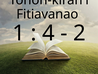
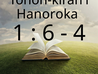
Fitiavanao: Fitiavanao -> Hanoroka
4: 4 -> 6
2: 2 -> 4
